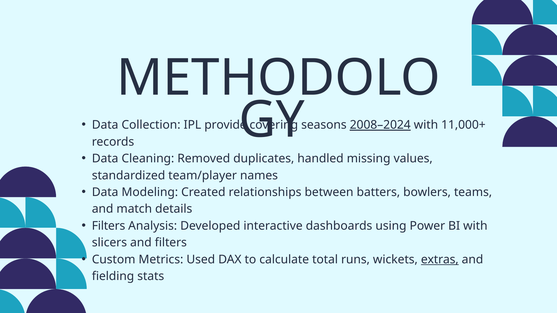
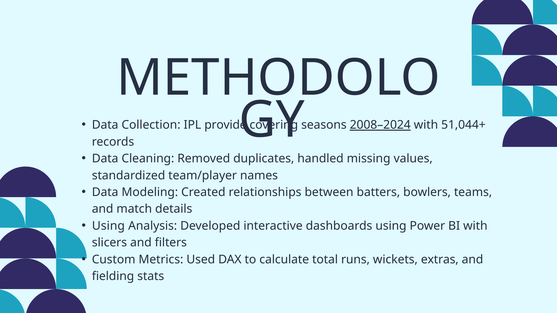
11,000+: 11,000+ -> 51,044+
Filters at (109, 226): Filters -> Using
extras underline: present -> none
